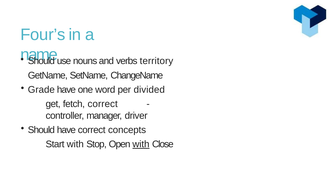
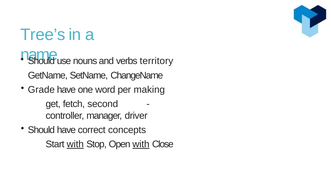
Four’s: Four’s -> Tree’s
divided: divided -> making
fetch correct: correct -> second
with at (75, 144) underline: none -> present
